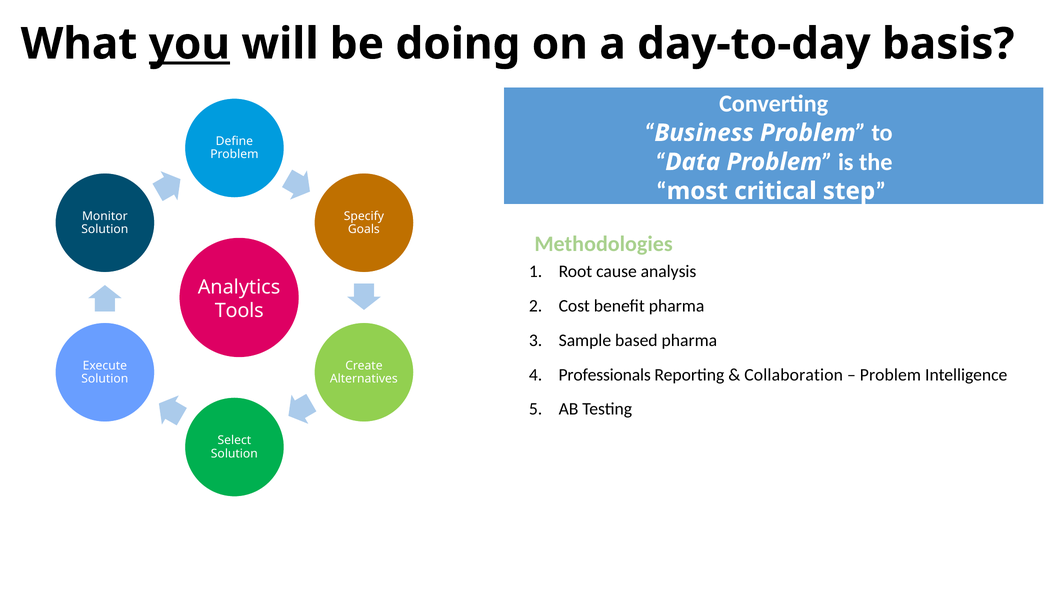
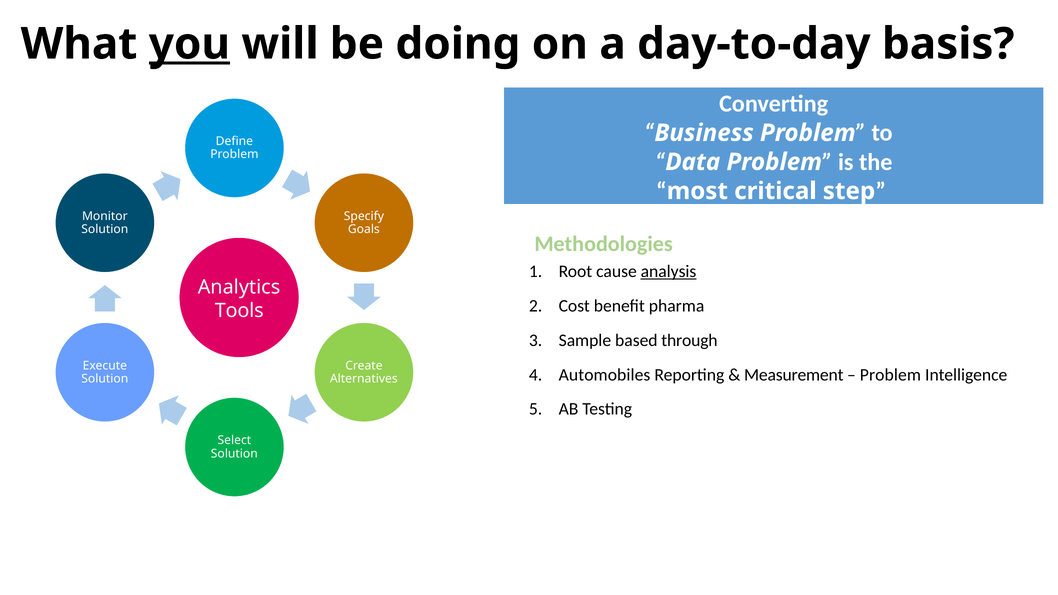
analysis underline: none -> present
based pharma: pharma -> through
Professionals: Professionals -> Automobiles
Collaboration: Collaboration -> Measurement
